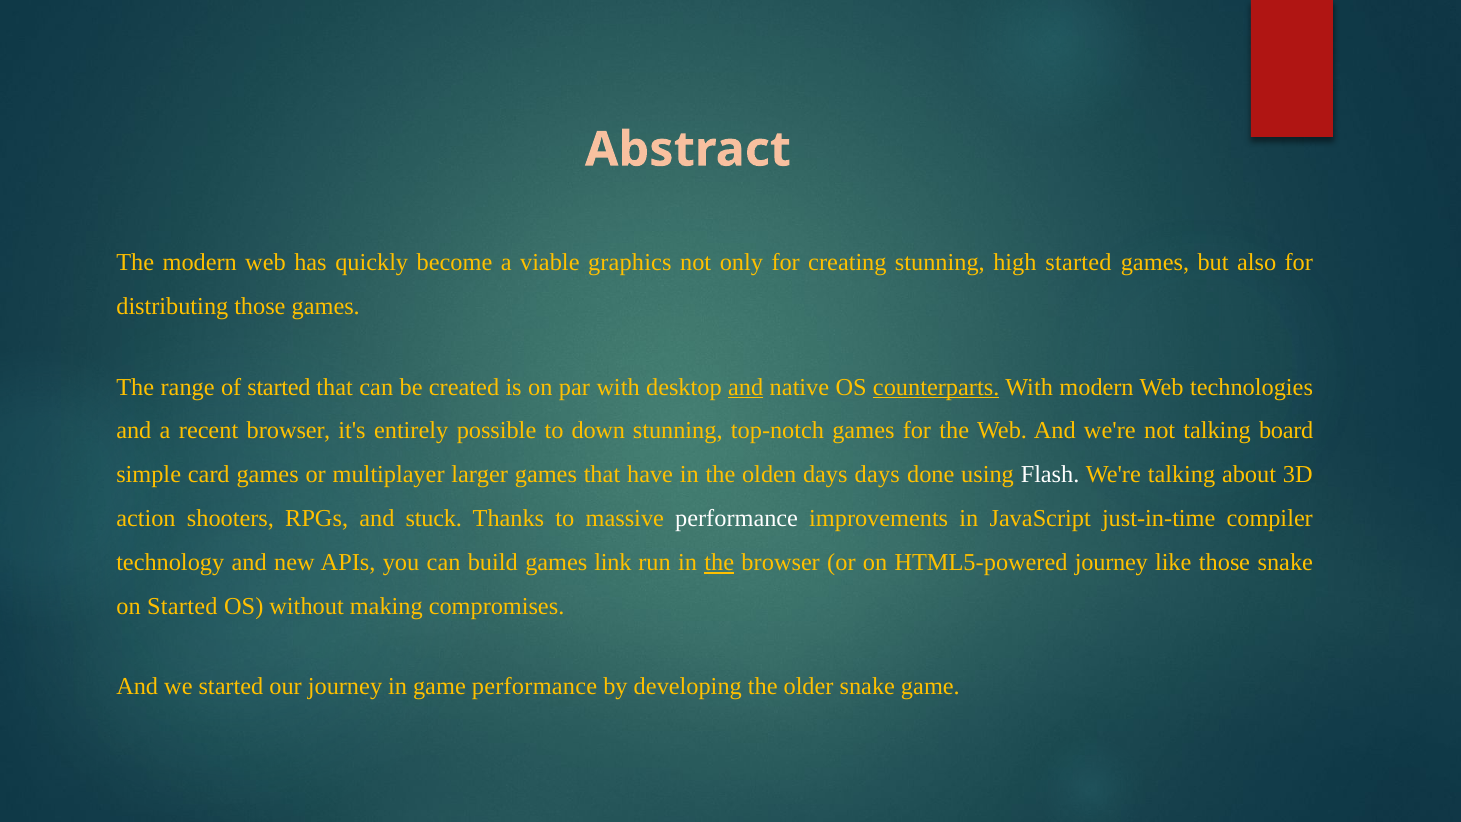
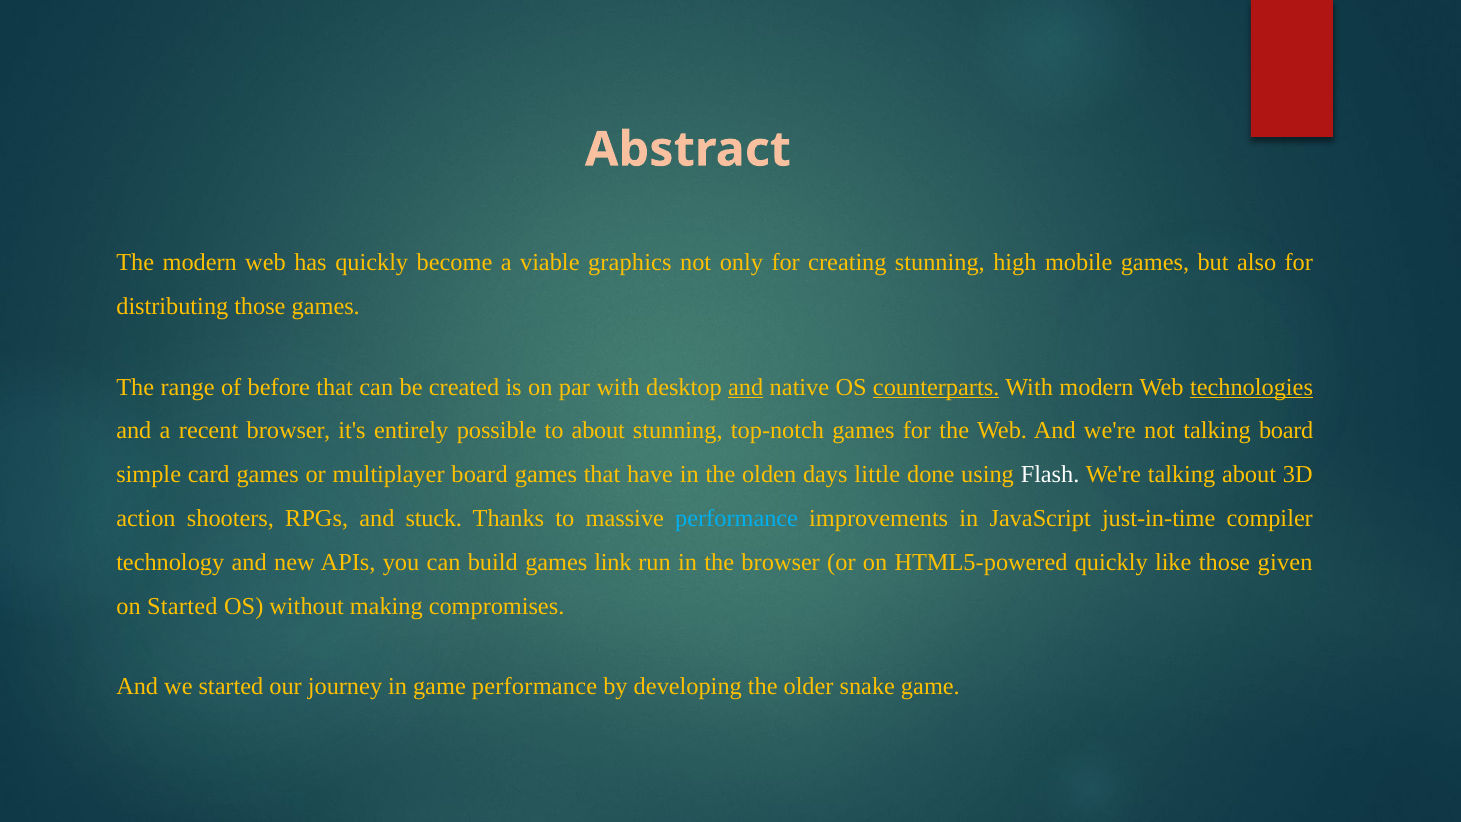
high started: started -> mobile
of started: started -> before
technologies underline: none -> present
to down: down -> about
multiplayer larger: larger -> board
days days: days -> little
performance at (737, 518) colour: white -> light blue
the at (719, 562) underline: present -> none
HTML5-powered journey: journey -> quickly
those snake: snake -> given
